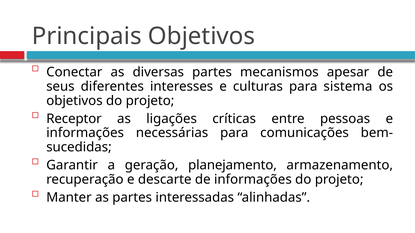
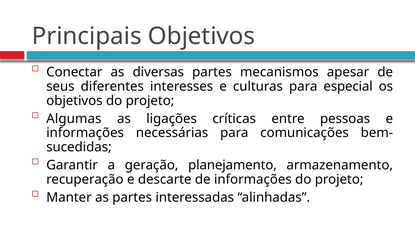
sistema: sistema -> especial
Receptor: Receptor -> Algumas
